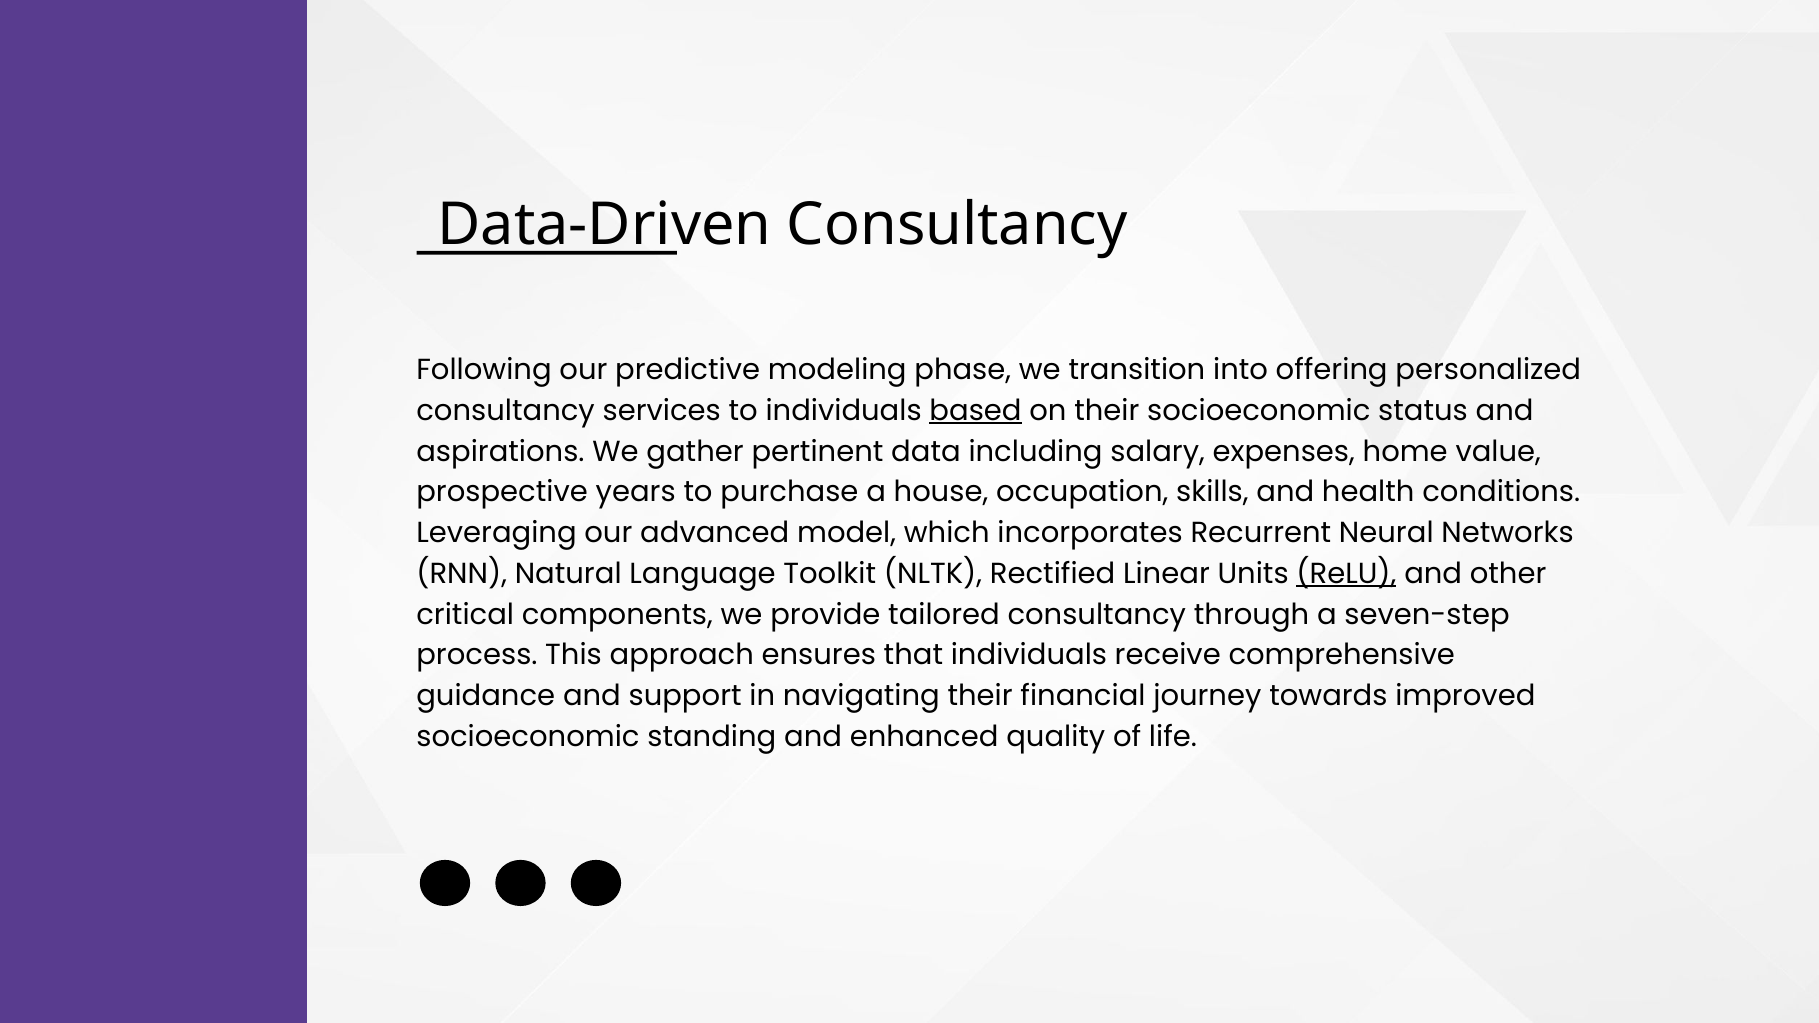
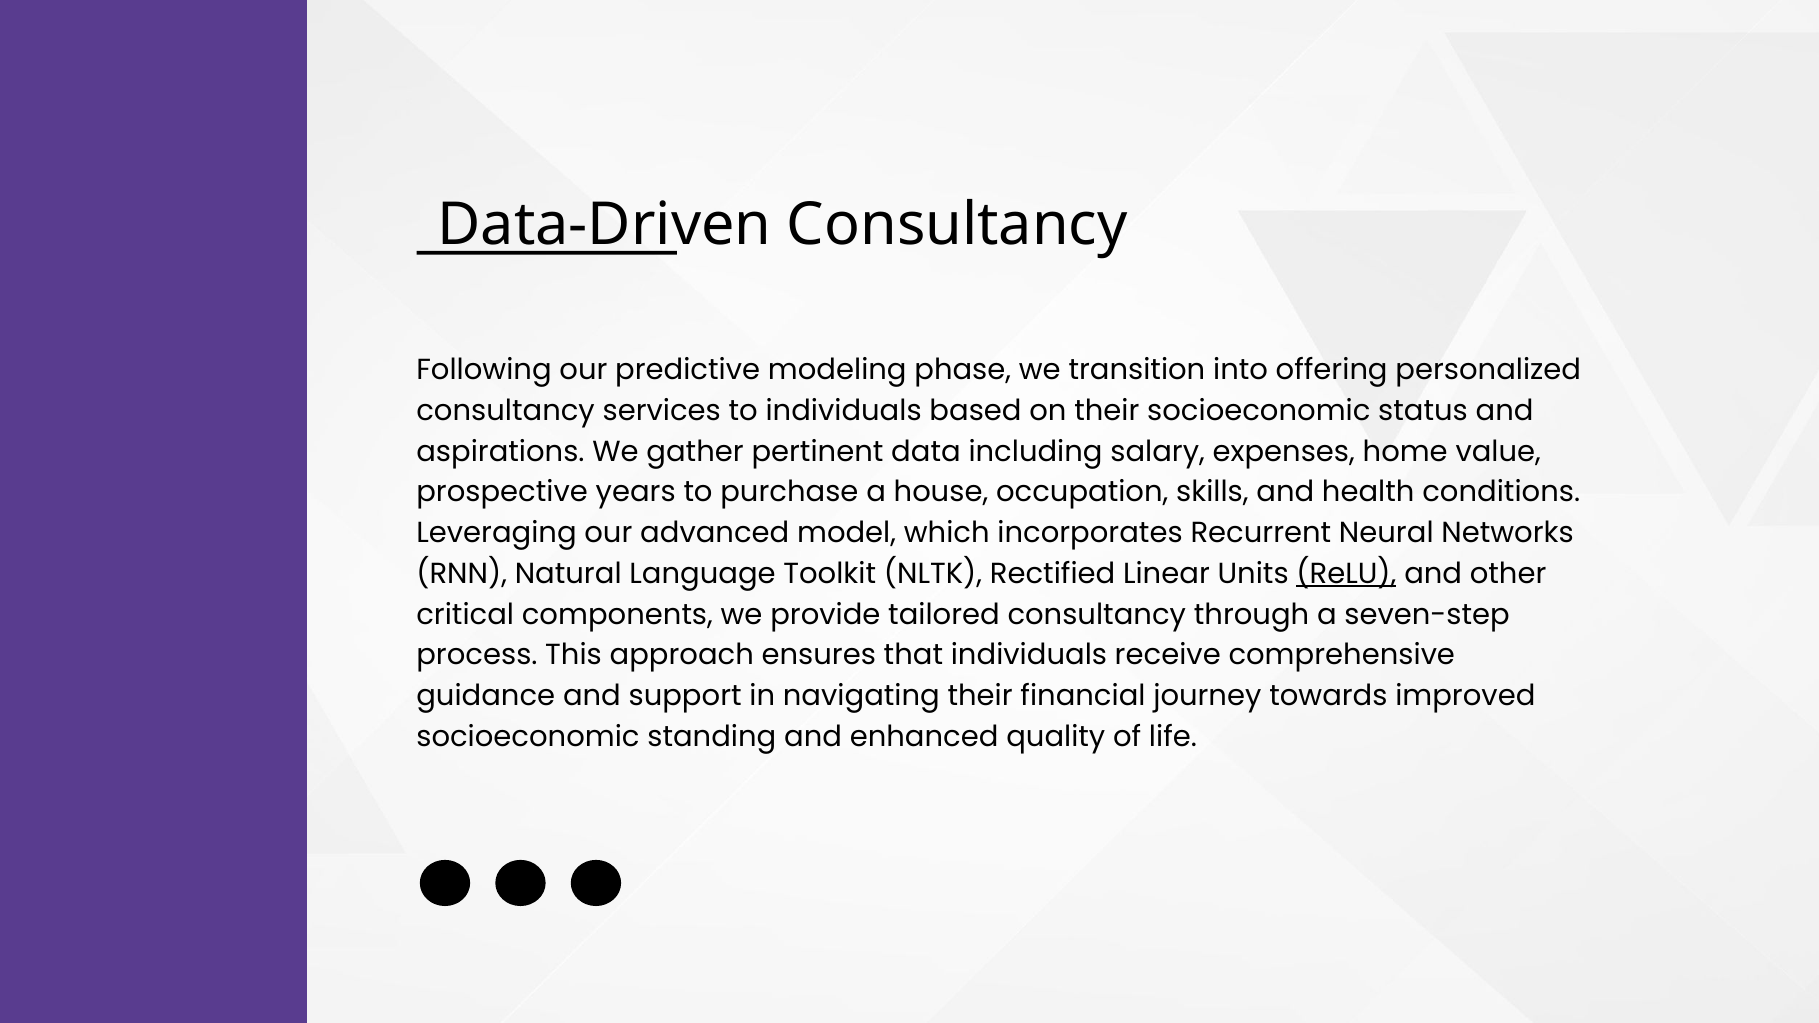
based underline: present -> none
